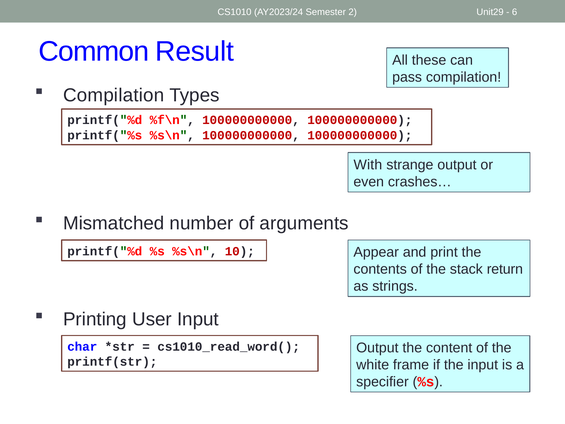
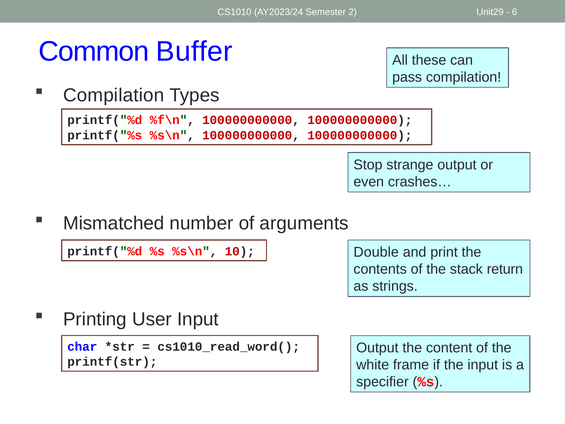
Result: Result -> Buffer
With: With -> Stop
Appear: Appear -> Double
